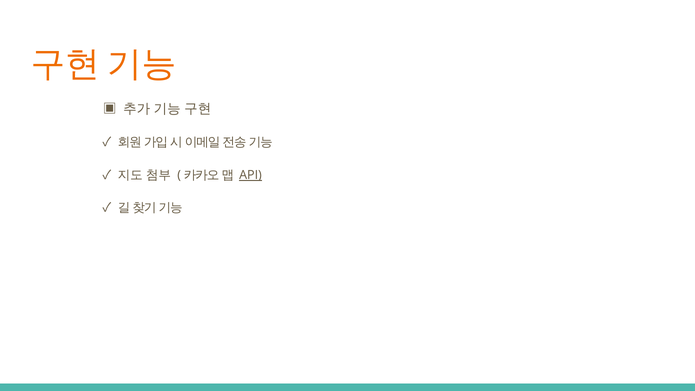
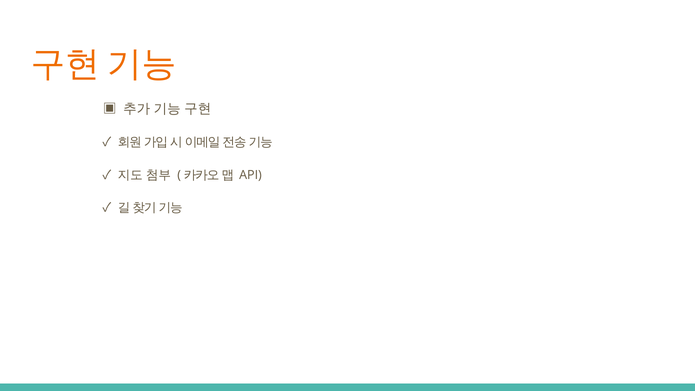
API underline: present -> none
